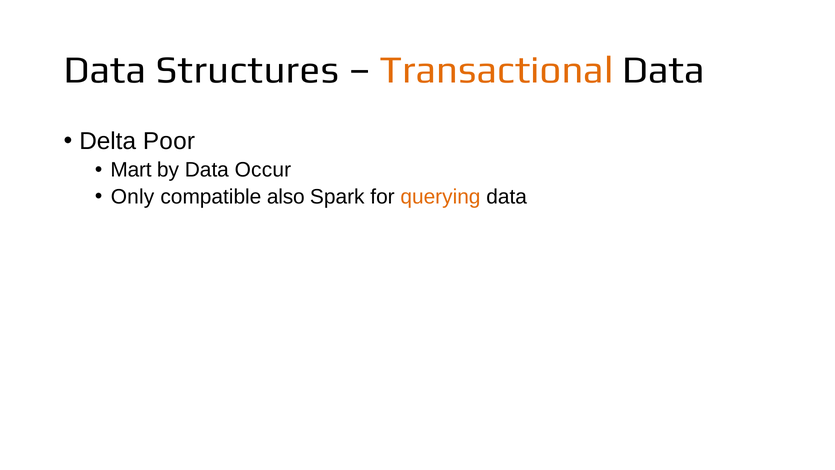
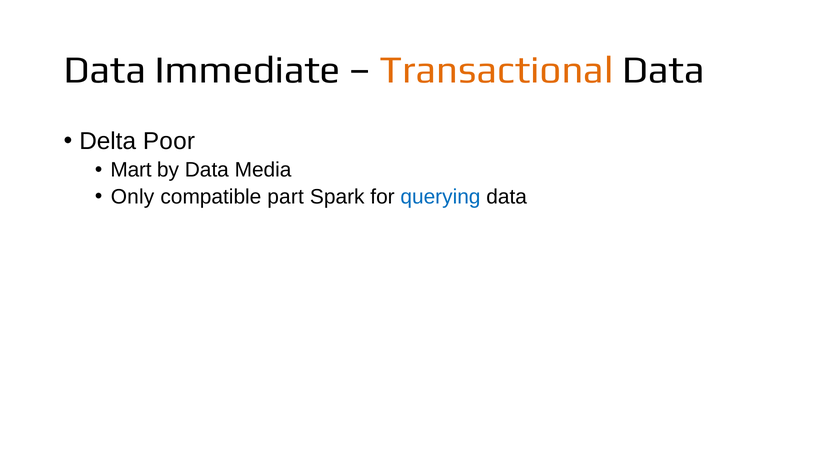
Structures: Structures -> Immediate
Occur: Occur -> Media
also: also -> part
querying colour: orange -> blue
